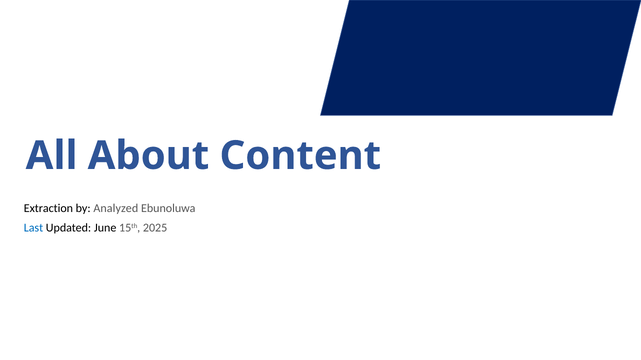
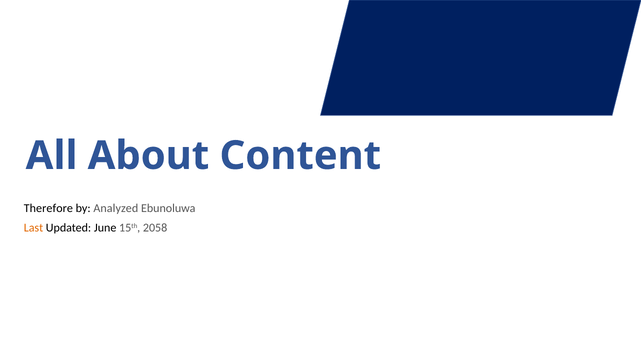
Extraction: Extraction -> Therefore
Last colour: blue -> orange
2025: 2025 -> 2058
